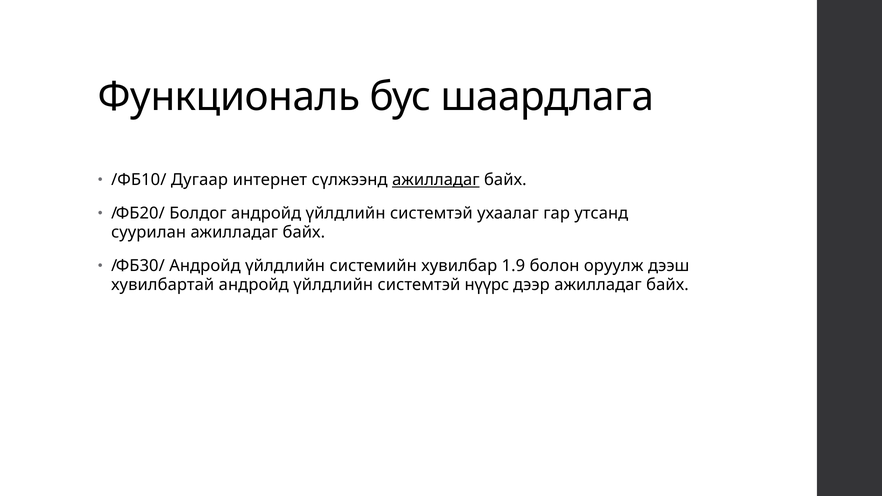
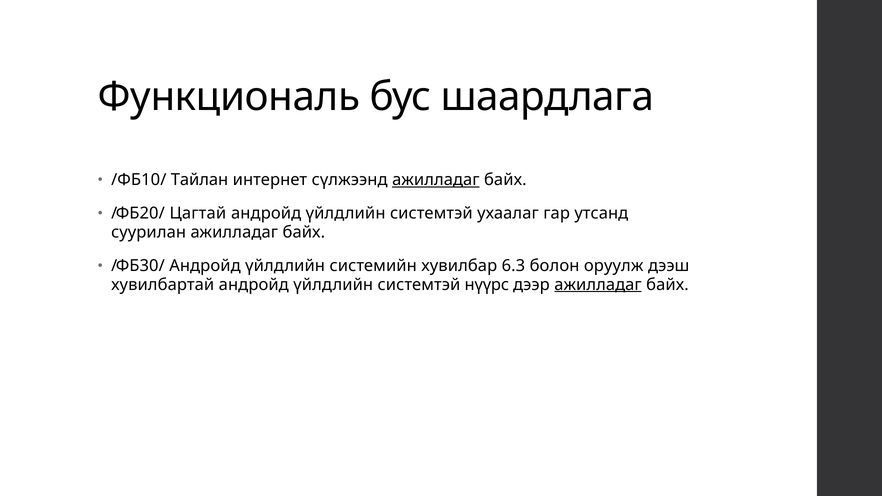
Дугаар: Дугаар -> Тайлан
Болдог: Болдог -> Цагтай
1.9: 1.9 -> 6.3
ажилладаг at (598, 285) underline: none -> present
